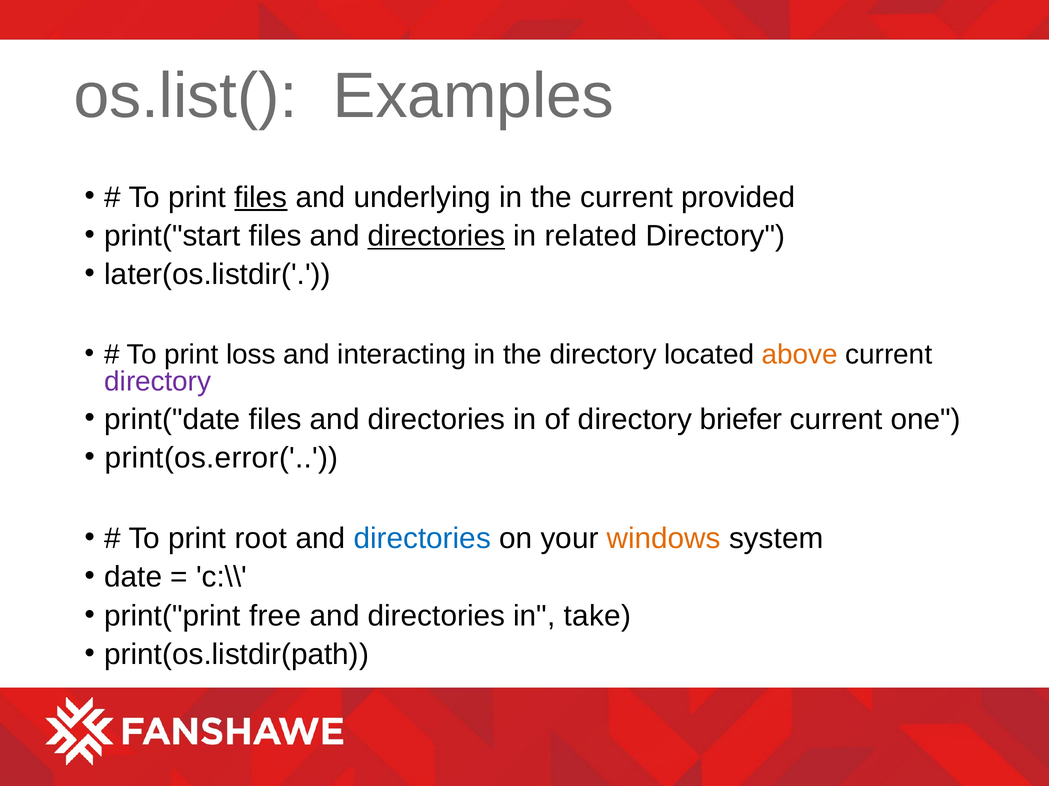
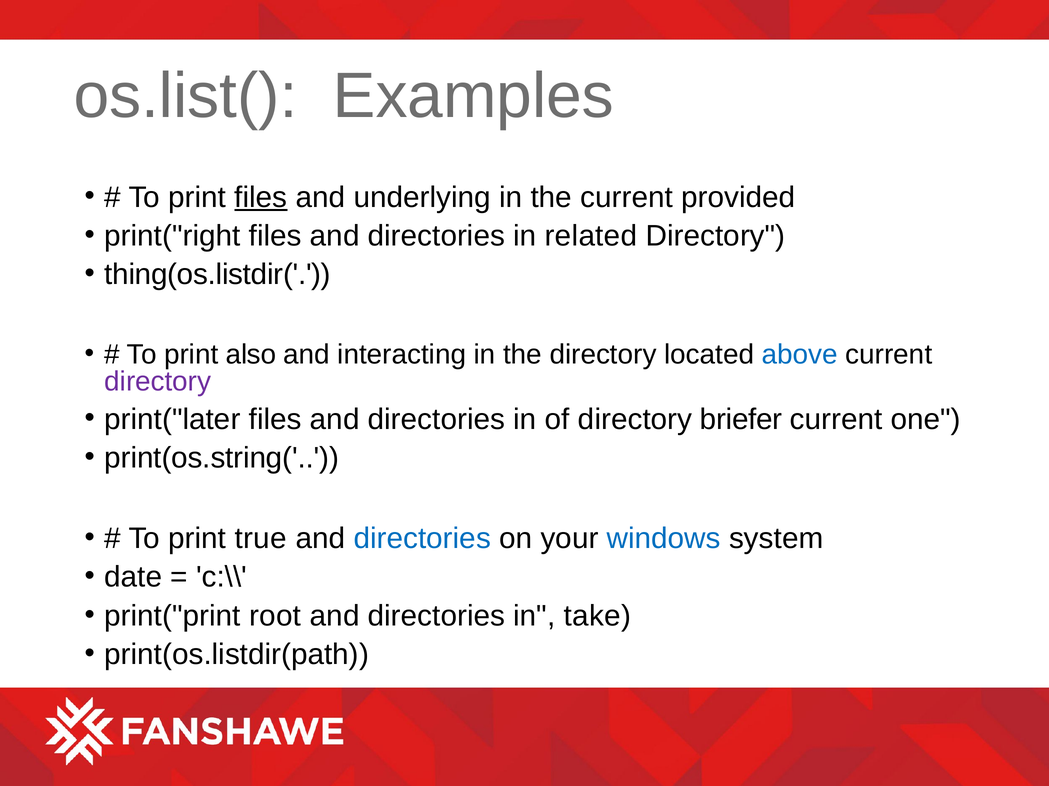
print("start: print("start -> print("right
directories at (436, 236) underline: present -> none
later(os.listdir(: later(os.listdir( -> thing(os.listdir(
loss: loss -> also
above colour: orange -> blue
print("date: print("date -> print("later
print(os.error(: print(os.error( -> print(os.string(
root: root -> true
windows colour: orange -> blue
free: free -> root
